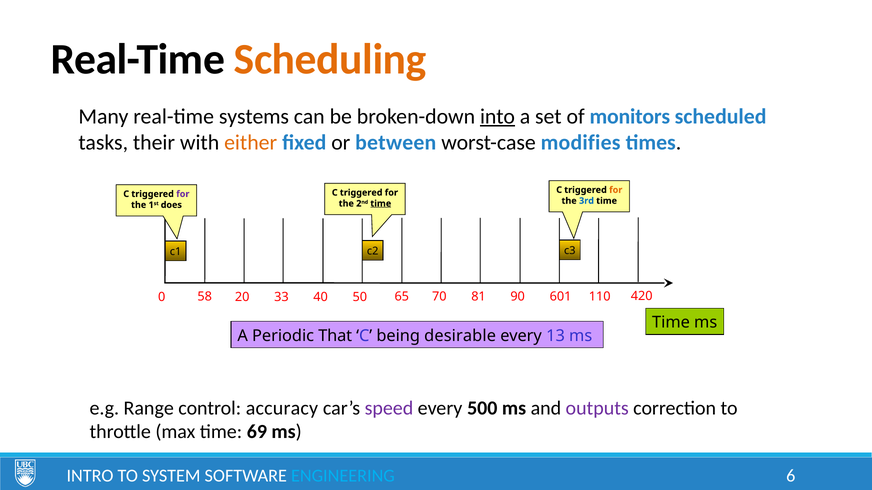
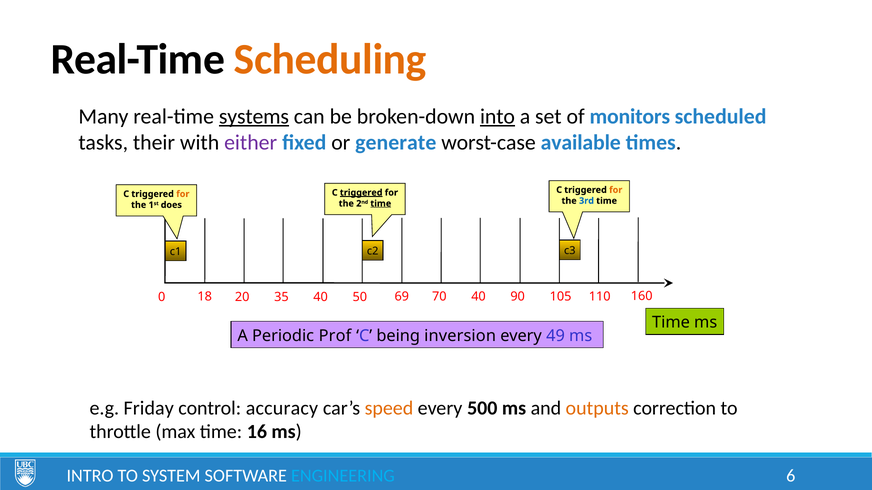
systems underline: none -> present
either colour: orange -> purple
between: between -> generate
modifies: modifies -> available
triggered at (361, 193) underline: none -> present
for at (183, 194) colour: purple -> orange
58: 58 -> 18
33: 33 -> 35
65: 65 -> 69
70 81: 81 -> 40
601: 601 -> 105
420: 420 -> 160
That: That -> Prof
desirable: desirable -> inversion
13: 13 -> 49
Range: Range -> Friday
speed colour: purple -> orange
outputs colour: purple -> orange
69: 69 -> 16
